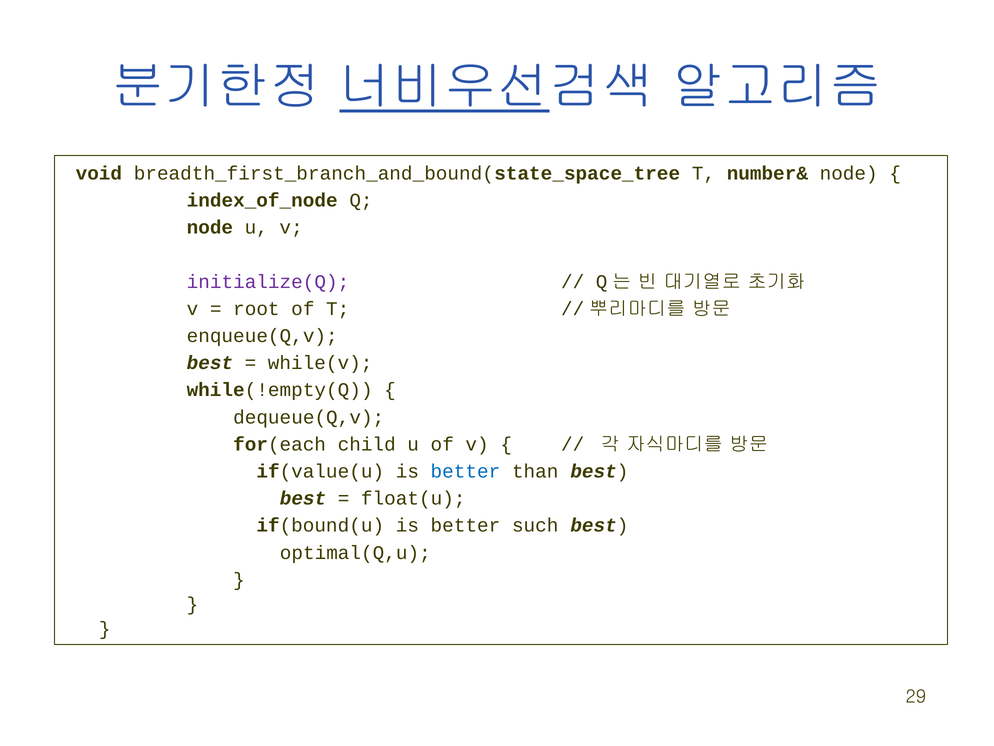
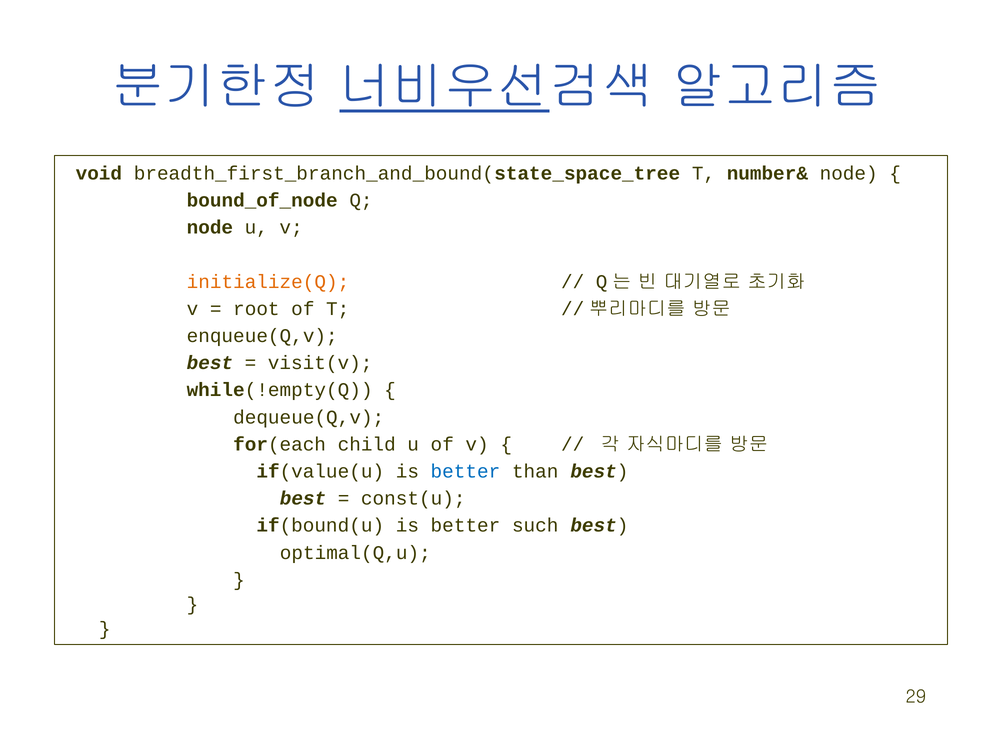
index_of_node: index_of_node -> bound_of_node
initialize(Q colour: purple -> orange
while(v: while(v -> visit(v
float(u: float(u -> const(u
